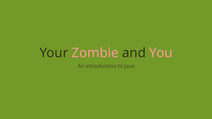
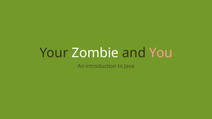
Zombie colour: pink -> white
